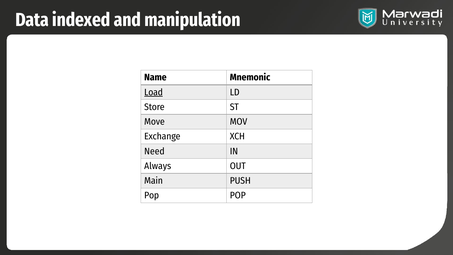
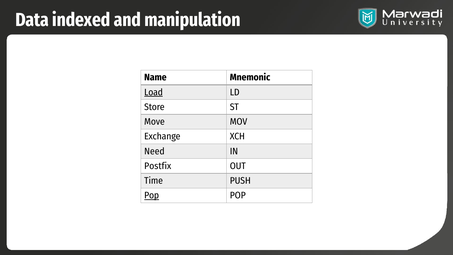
Always: Always -> Postfix
Main: Main -> Time
Pop at (152, 195) underline: none -> present
